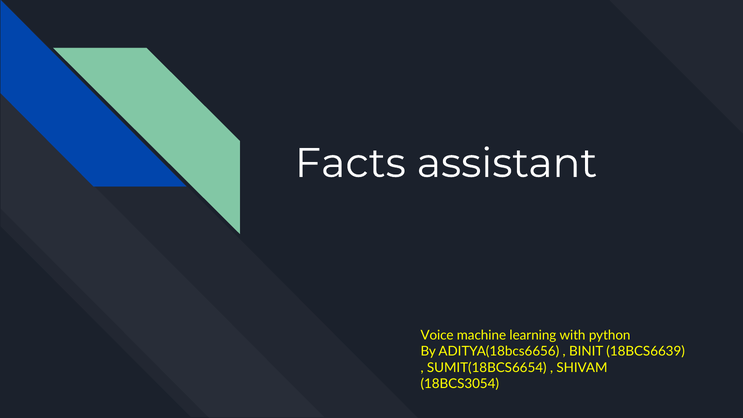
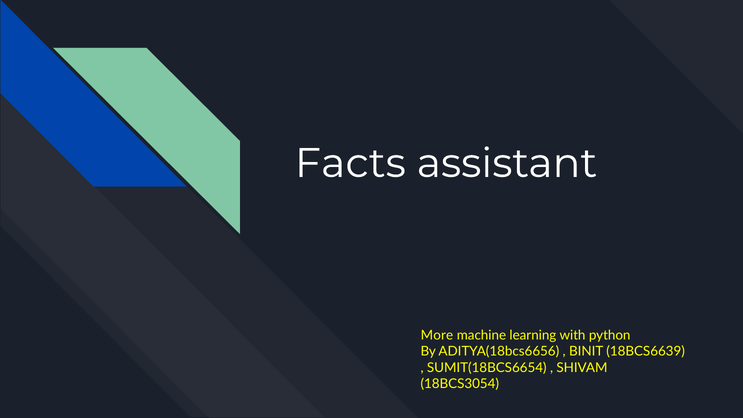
Voice: Voice -> More
